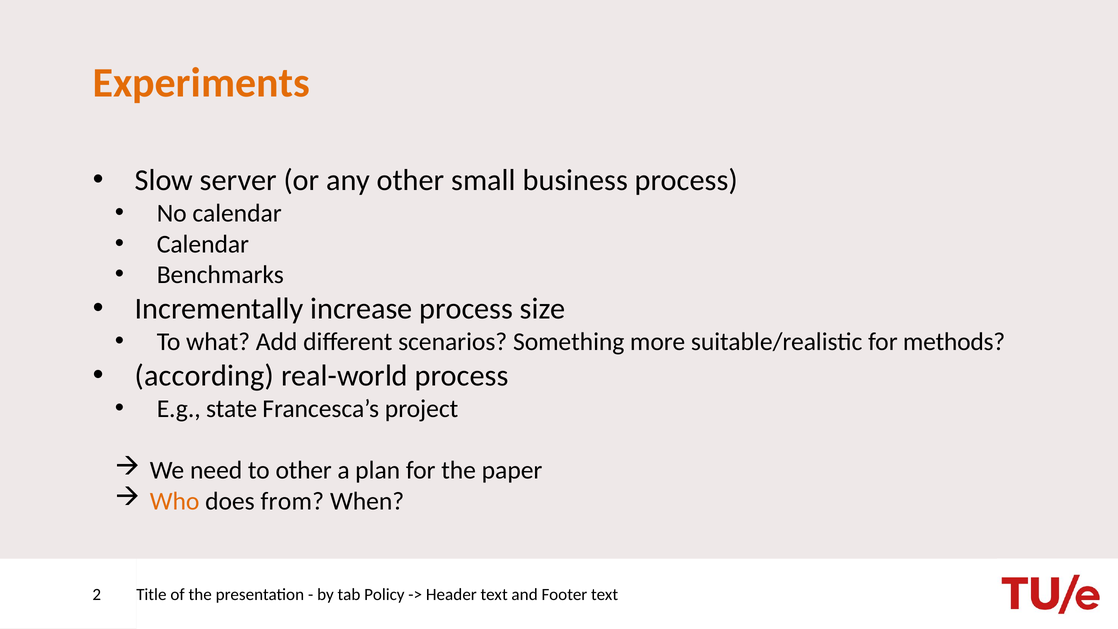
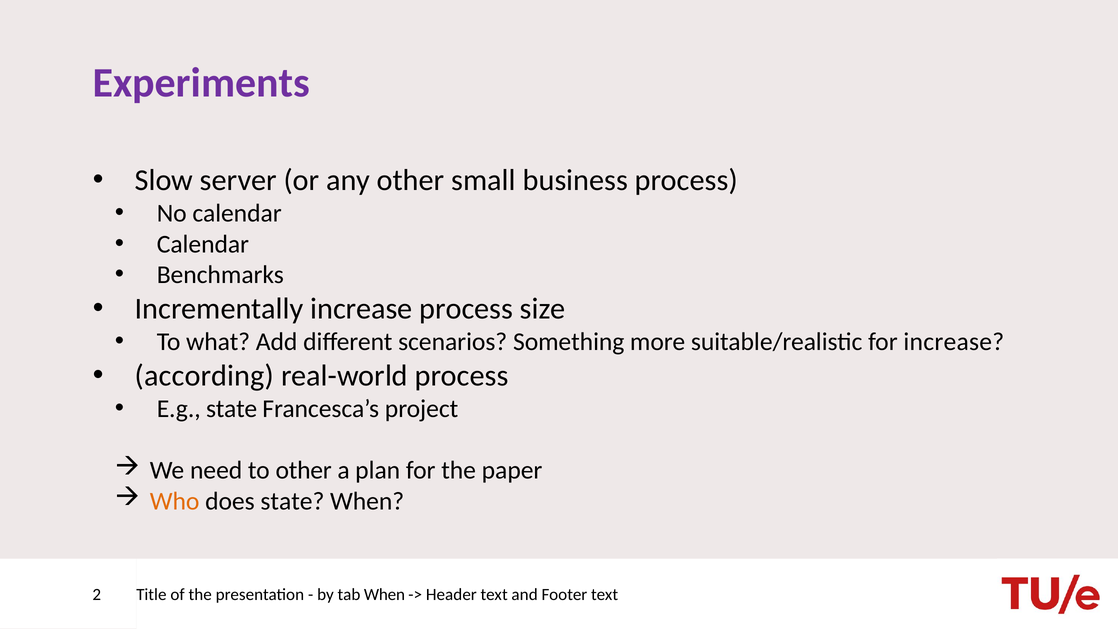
Experiments colour: orange -> purple
for methods: methods -> increase
does from: from -> state
tab Policy: Policy -> When
